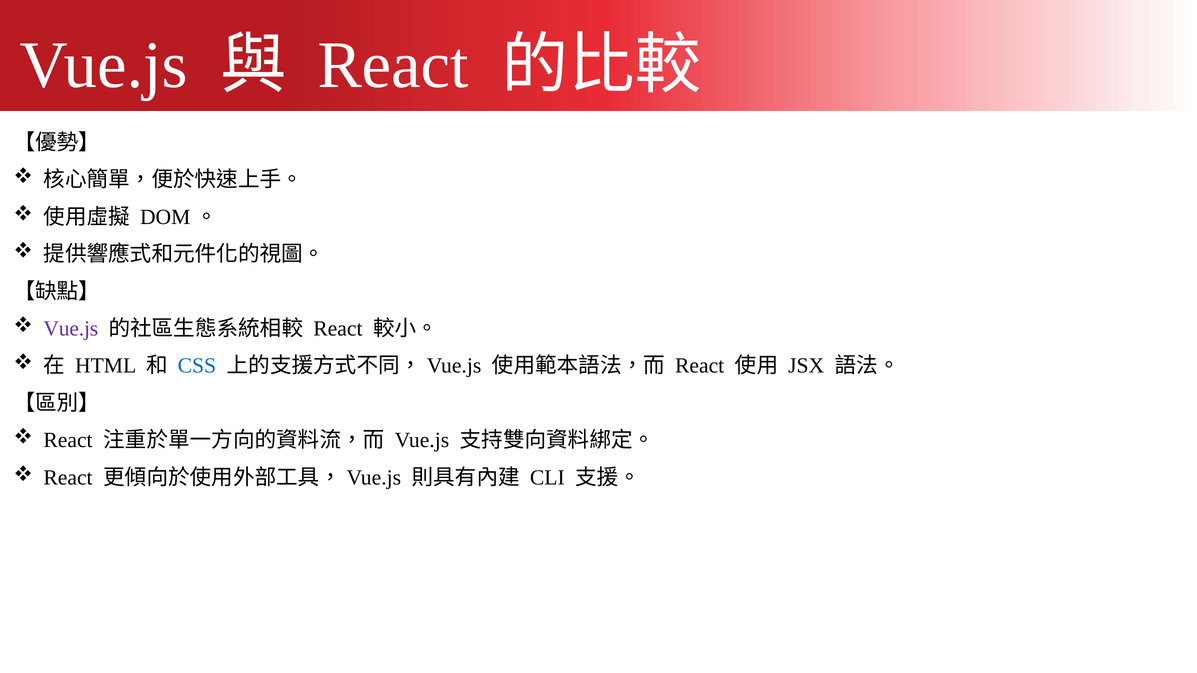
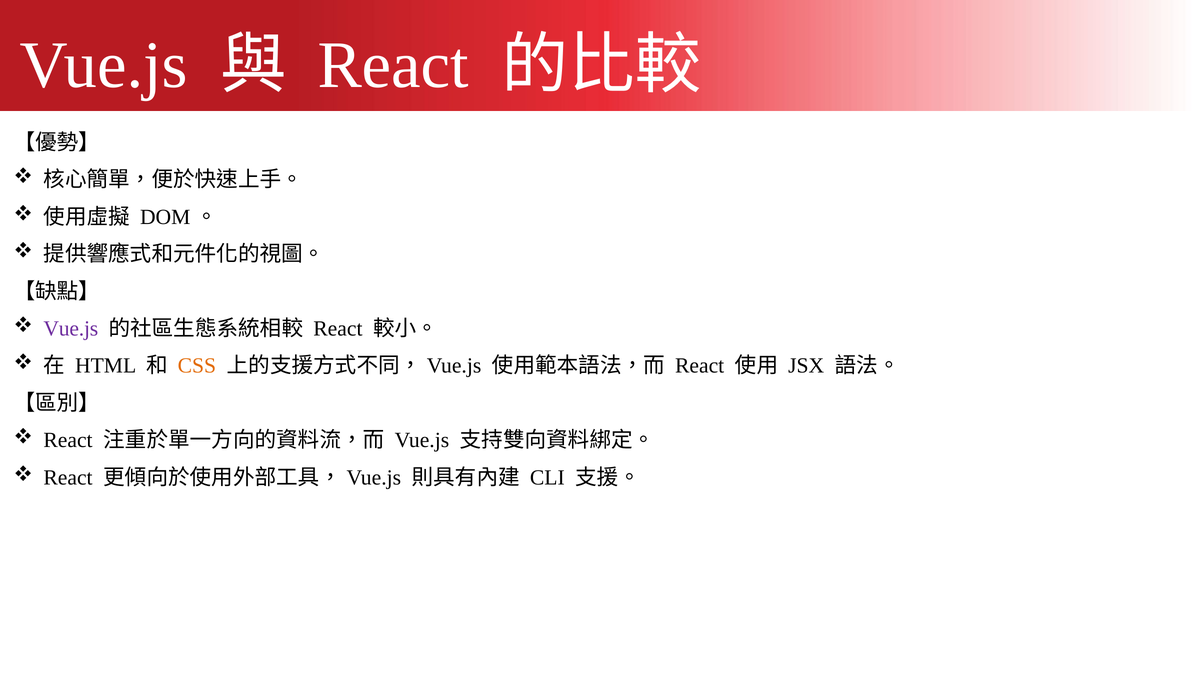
CSS colour: blue -> orange
